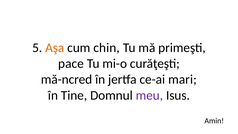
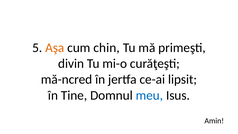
pace: pace -> divin
mari: mari -> lipsit
meu colour: purple -> blue
